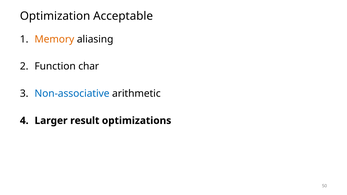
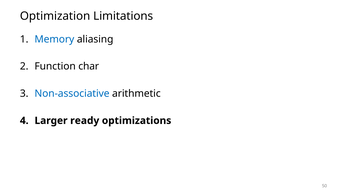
Acceptable: Acceptable -> Limitations
Memory colour: orange -> blue
result: result -> ready
